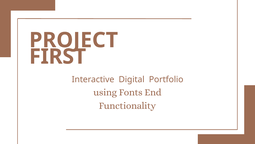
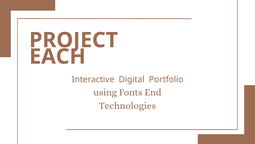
FIRST: FIRST -> EACH
Functionality: Functionality -> Technologies
